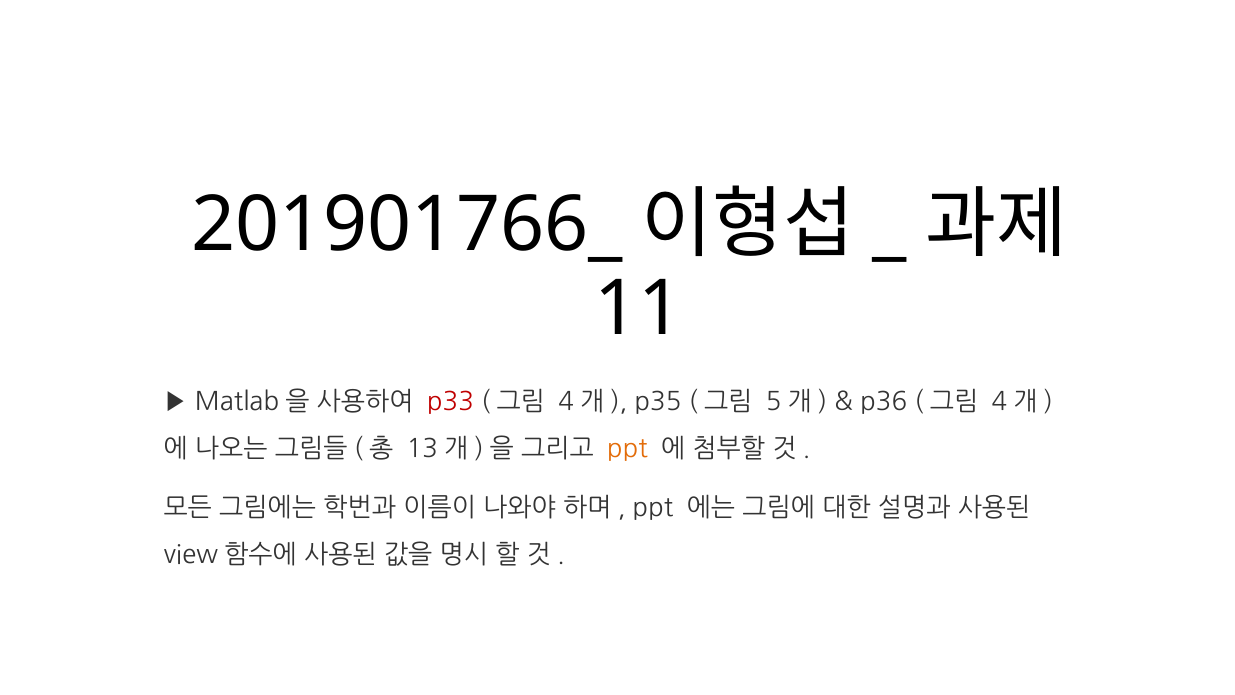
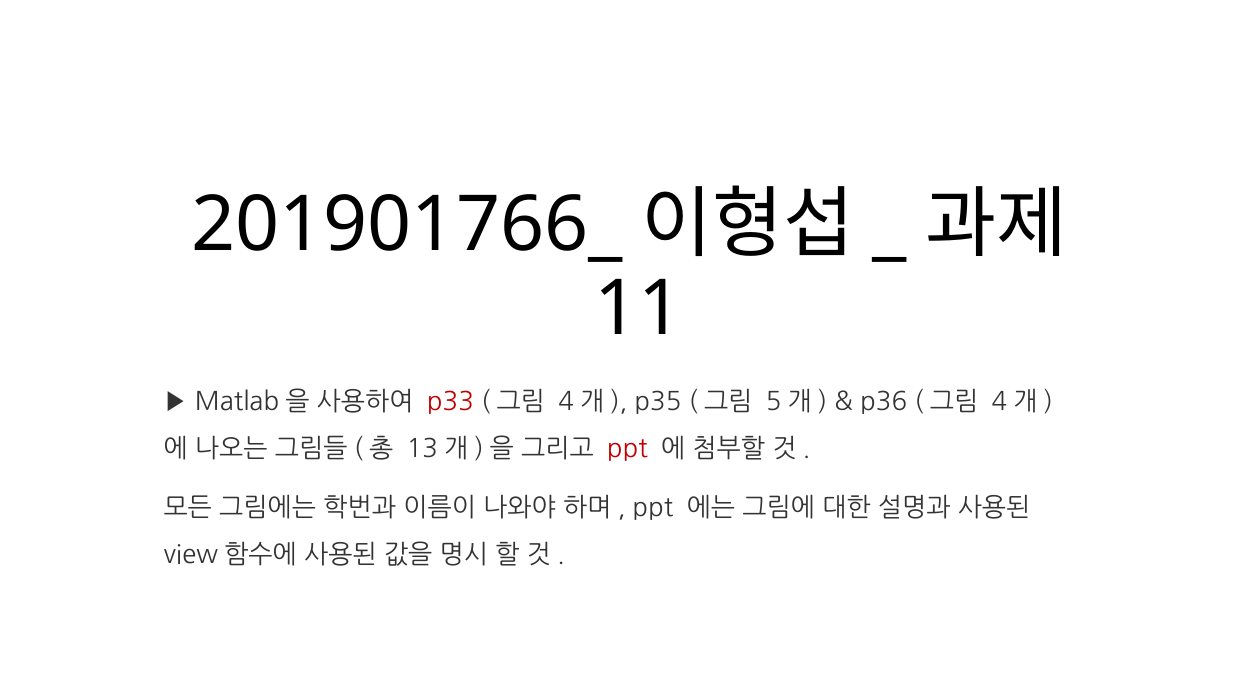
ppt at (627, 449) colour: orange -> red
